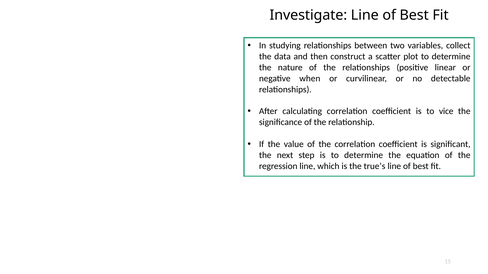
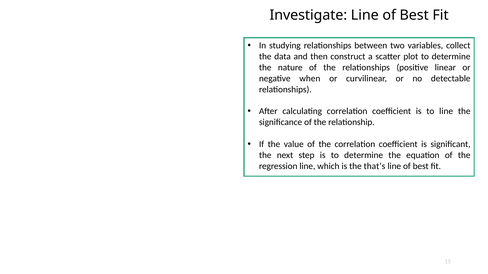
to vice: vice -> line
true’s: true’s -> that’s
